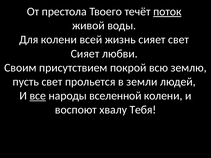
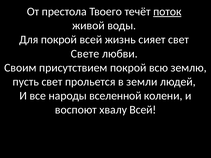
Для колени: колени -> покрой
Сияет at (85, 54): Сияет -> Свете
все underline: present -> none
хвалу Тебя: Тебя -> Всей
